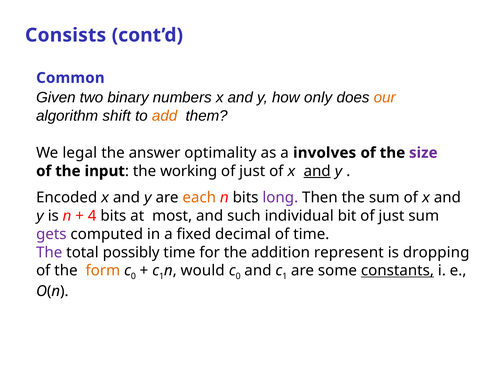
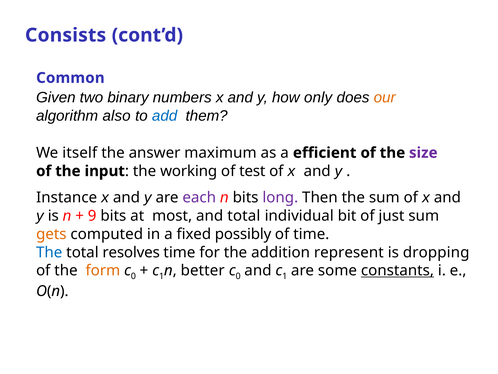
shift: shift -> also
add colour: orange -> blue
legal: legal -> itself
optimality: optimality -> maximum
involves: involves -> efficient
just at (252, 171): just -> test
and at (317, 171) underline: present -> none
Encoded: Encoded -> Instance
each colour: orange -> purple
4: 4 -> 9
and such: such -> total
gets colour: purple -> orange
decimal: decimal -> possibly
The at (49, 252) colour: purple -> blue
possibly: possibly -> resolves
would: would -> better
